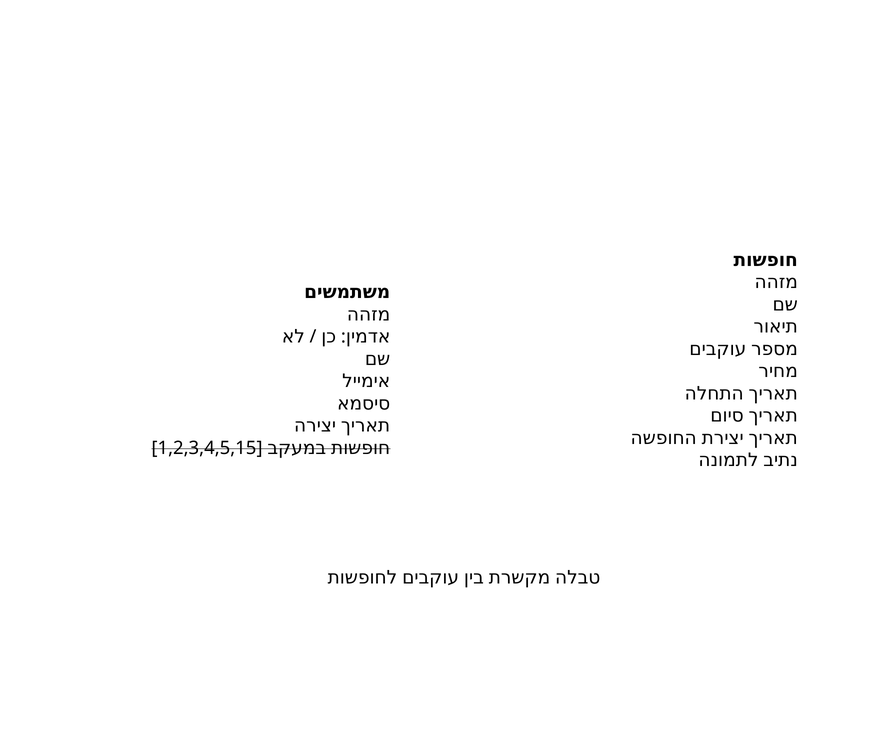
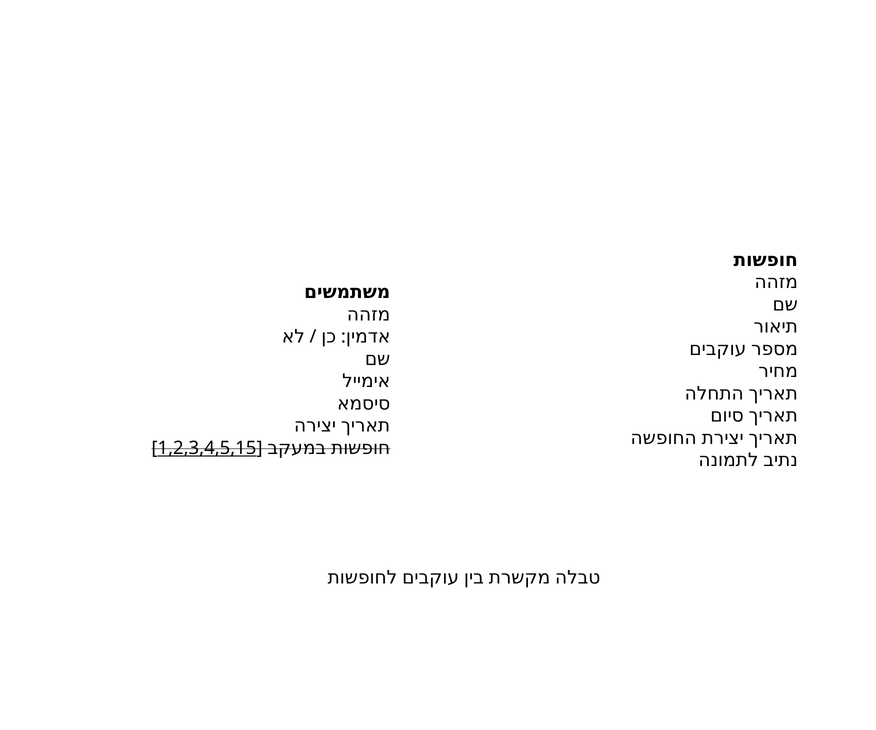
1,2,3,4,5,15 underline: none -> present
